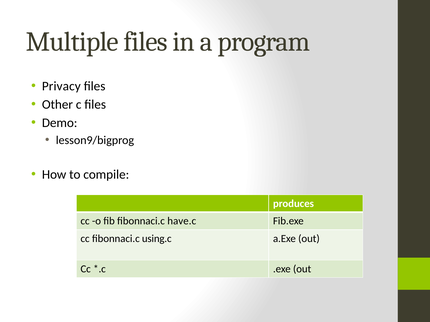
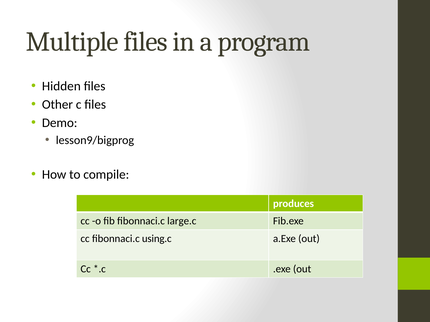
Privacy: Privacy -> Hidden
have.c: have.c -> large.c
